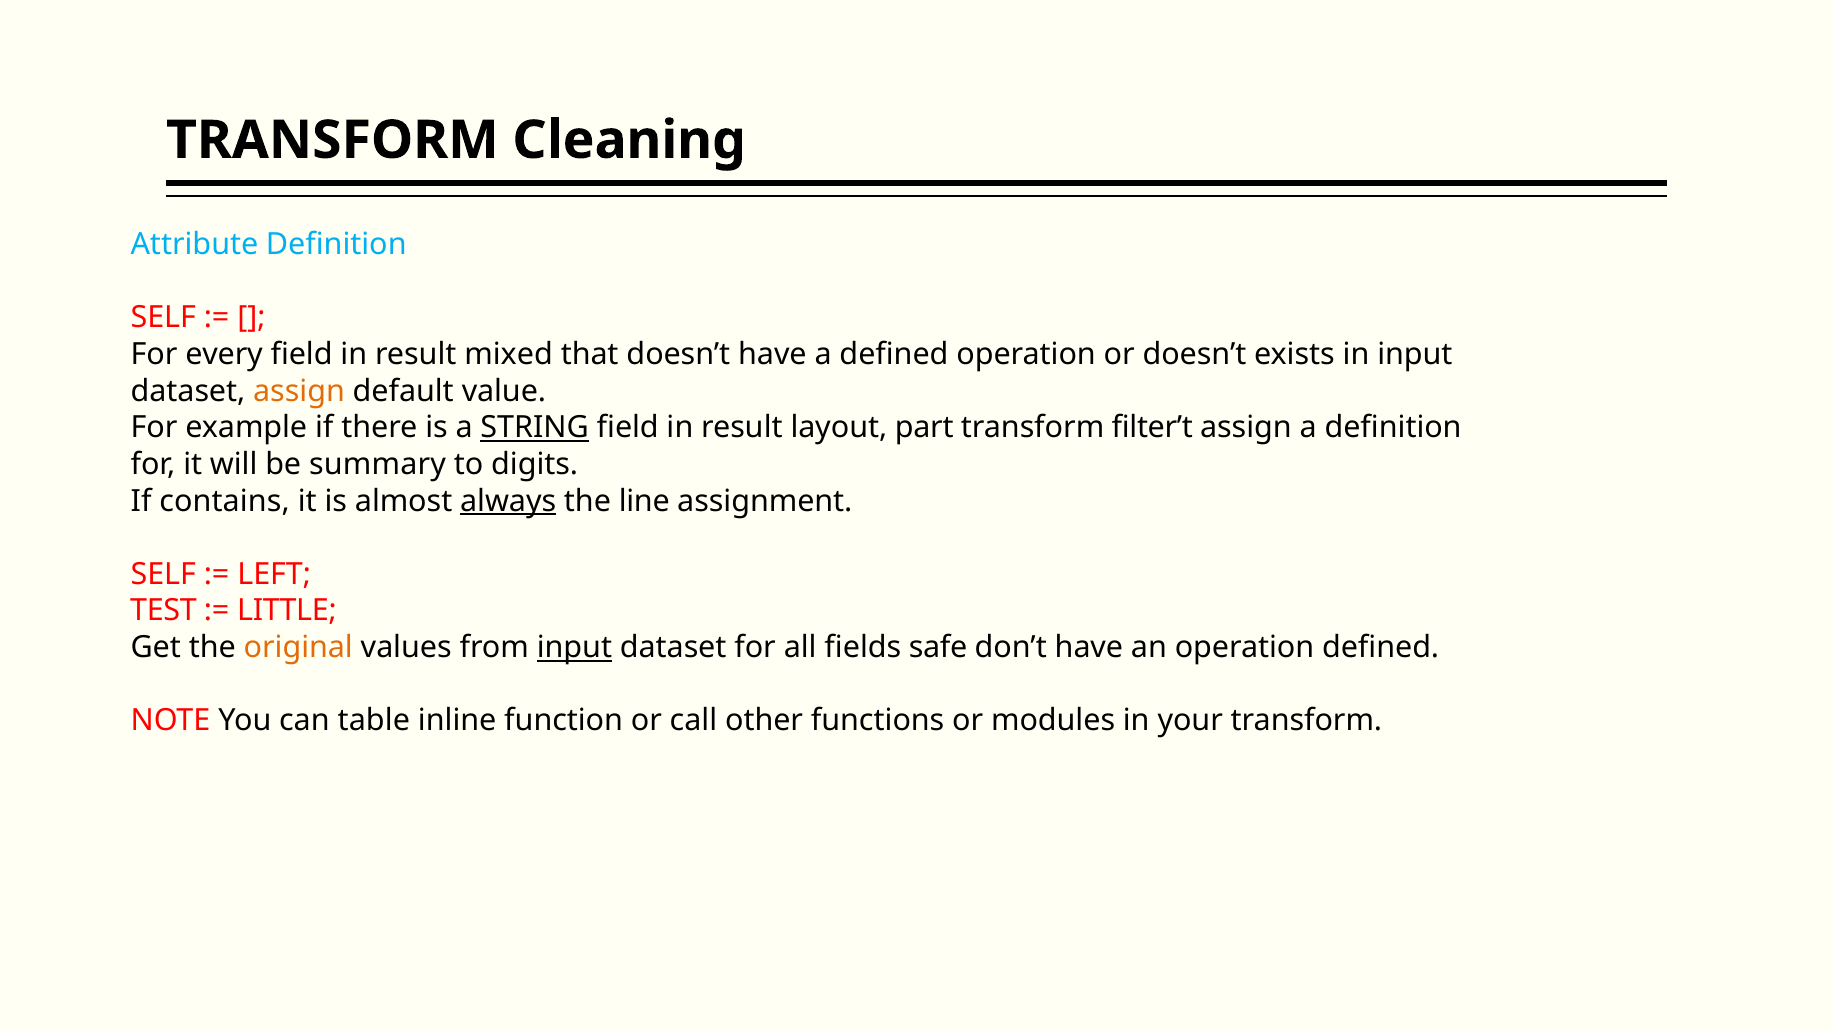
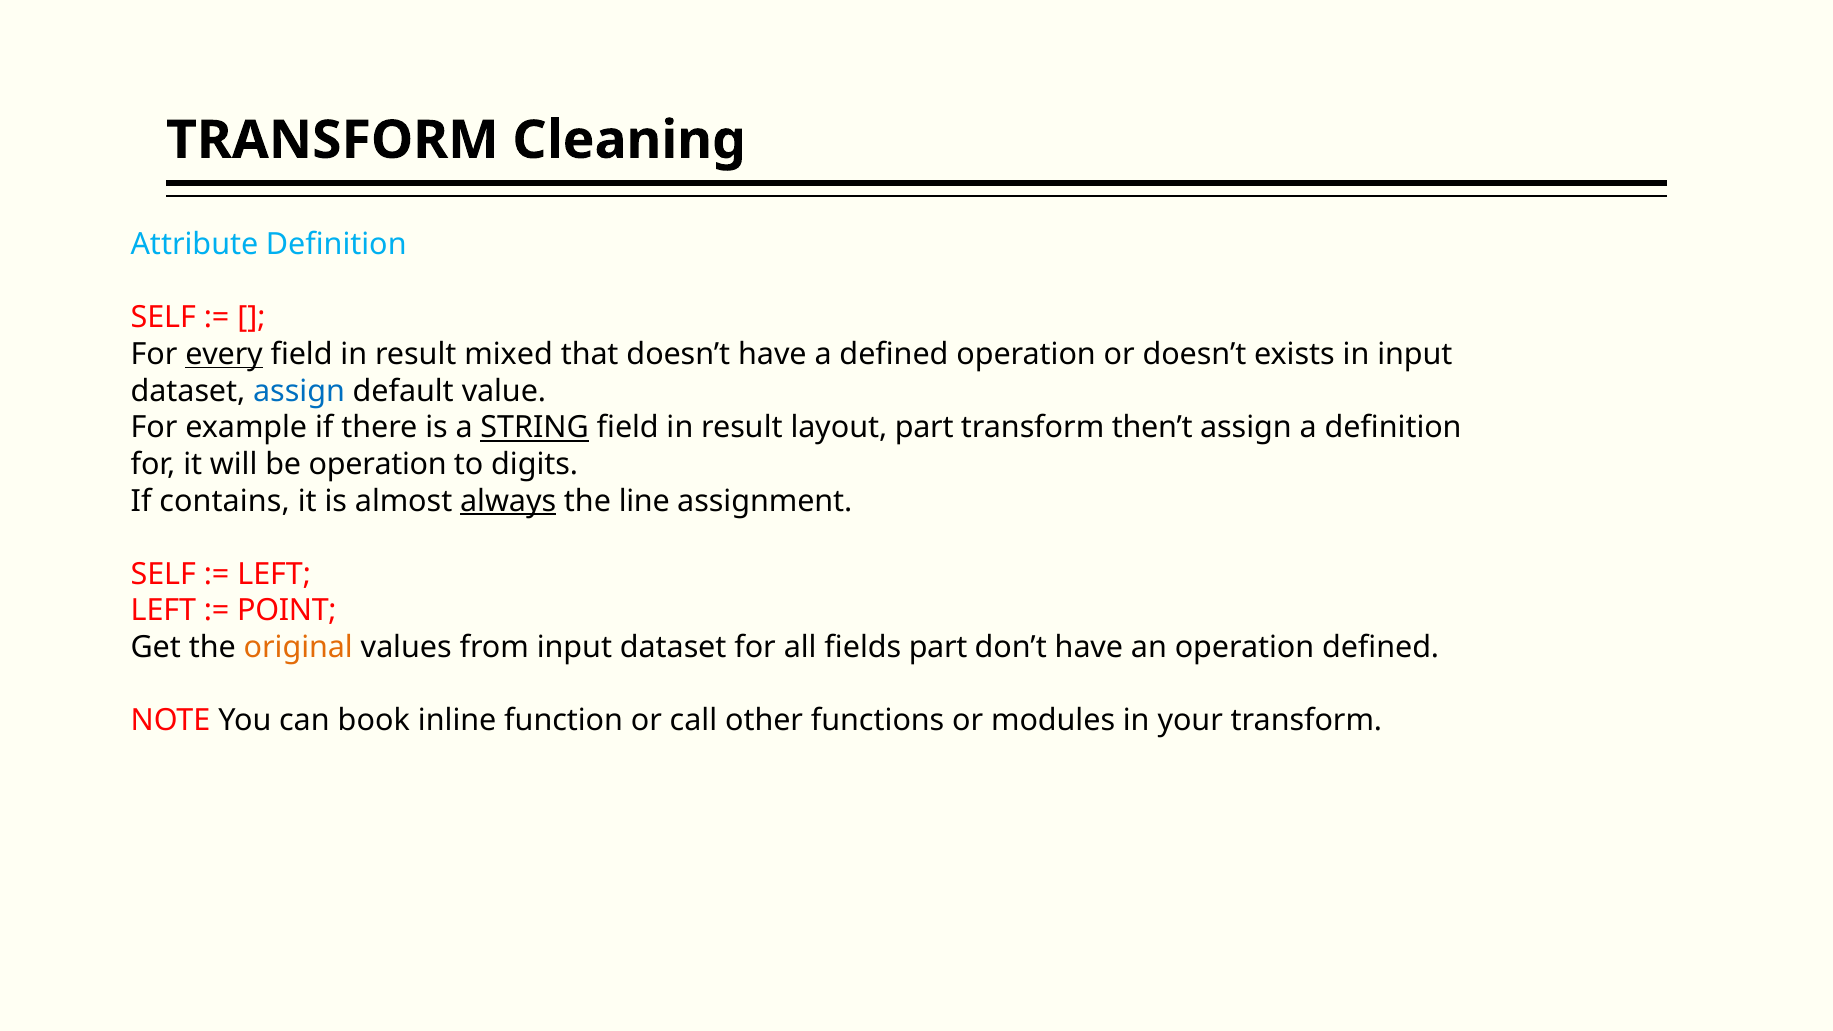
every underline: none -> present
assign at (299, 391) colour: orange -> blue
filter’t: filter’t -> then’t
be summary: summary -> operation
TEST at (163, 611): TEST -> LEFT
LITTLE: LITTLE -> POINT
input at (574, 648) underline: present -> none
fields safe: safe -> part
table: table -> book
